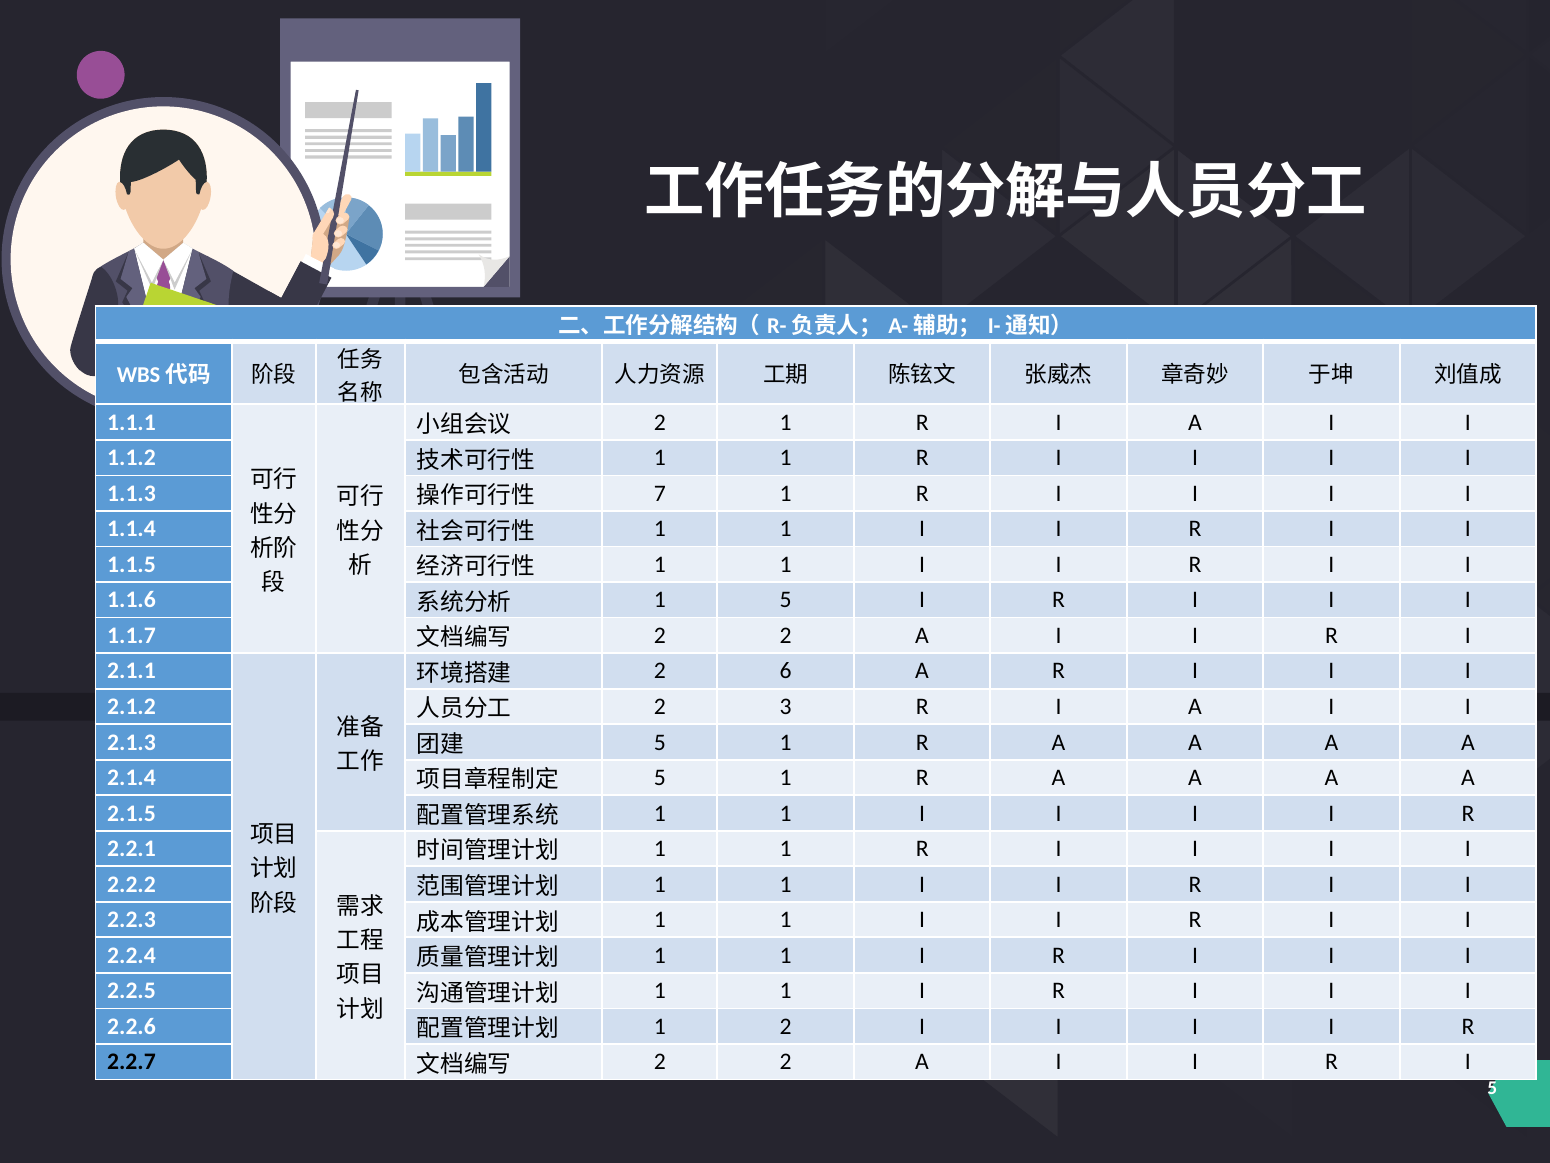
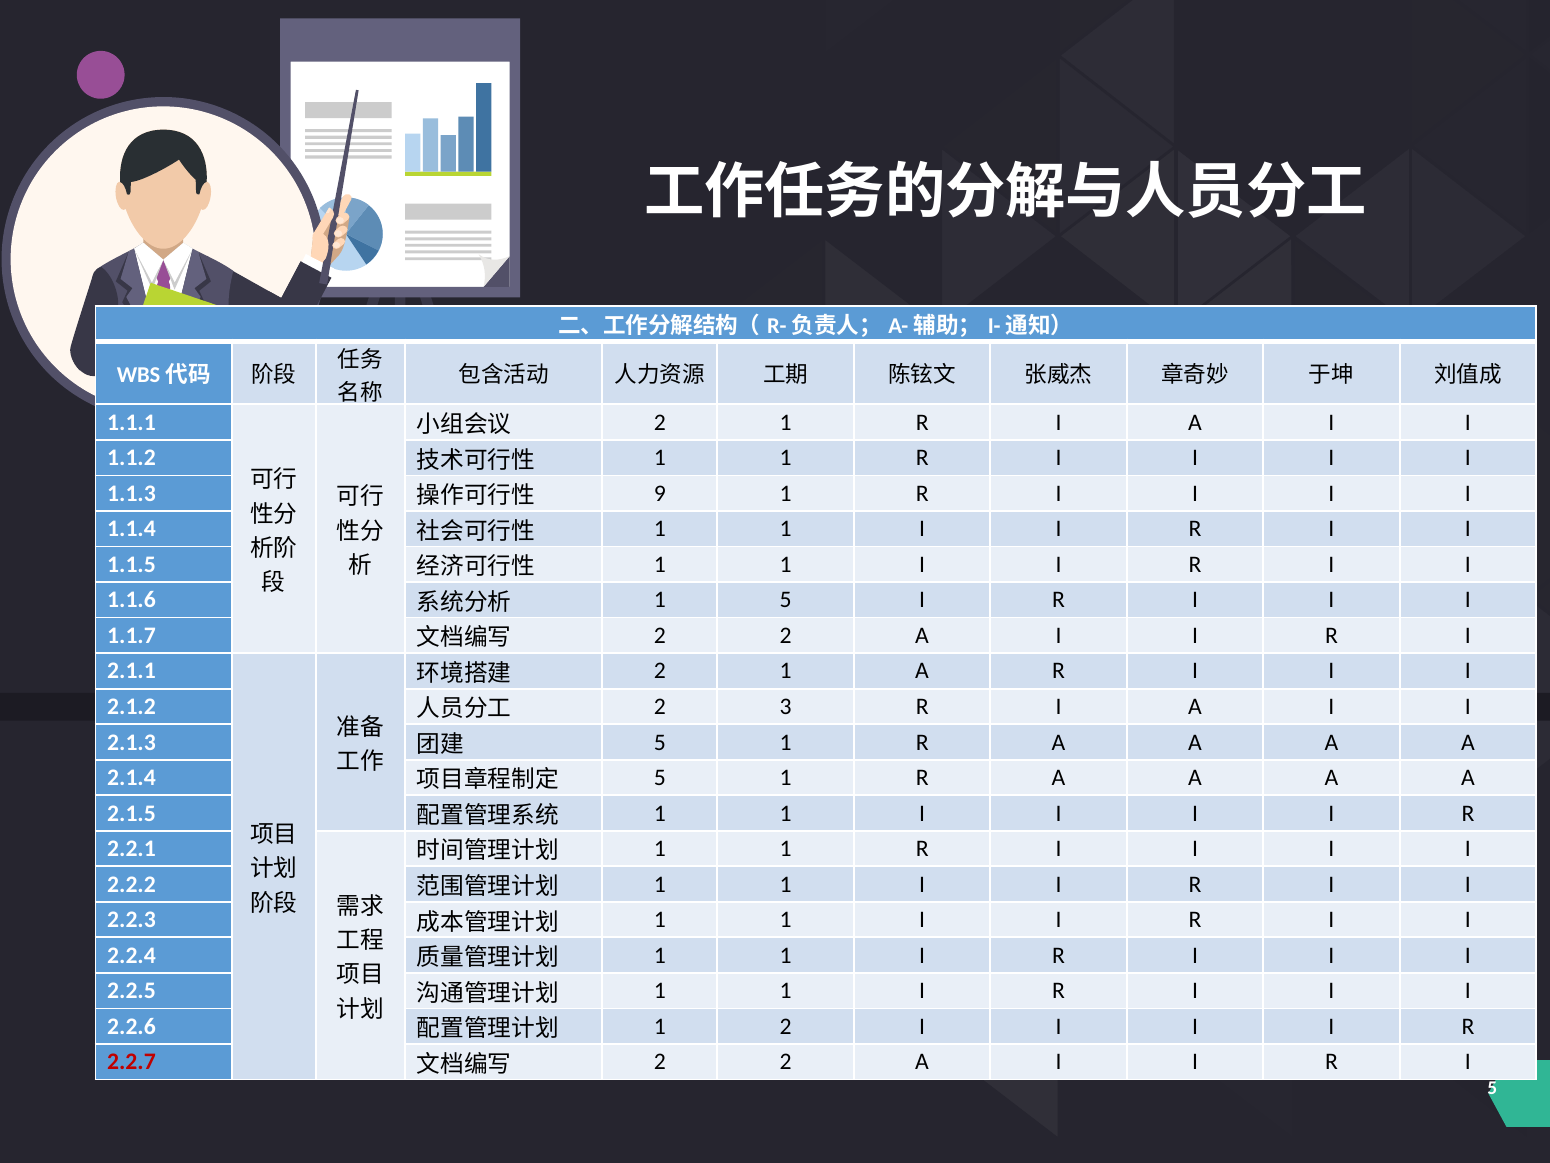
7: 7 -> 9
6 at (786, 671): 6 -> 1
2.2.7 colour: black -> red
